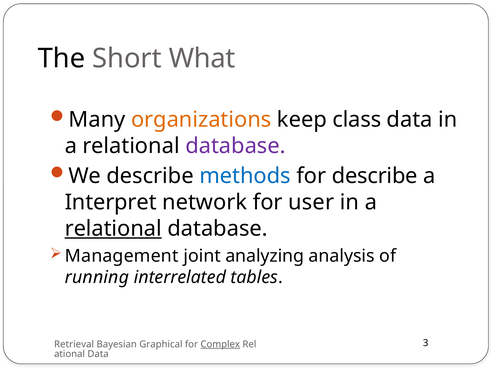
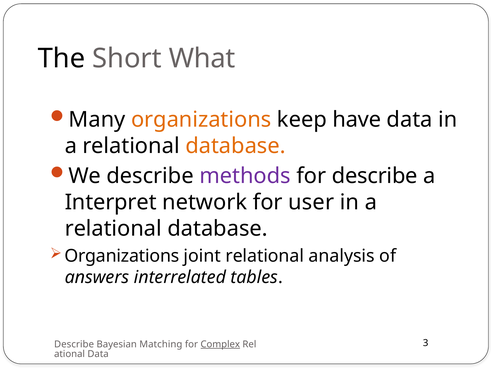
class: class -> have
database at (235, 146) colour: purple -> orange
methods colour: blue -> purple
relational at (113, 229) underline: present -> none
Management at (122, 256): Management -> Organizations
joint analyzing: analyzing -> relational
running: running -> answers
Retrieval at (74, 344): Retrieval -> Describe
Graphical: Graphical -> Matching
